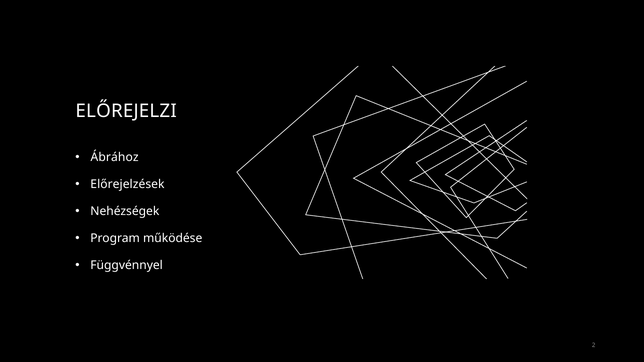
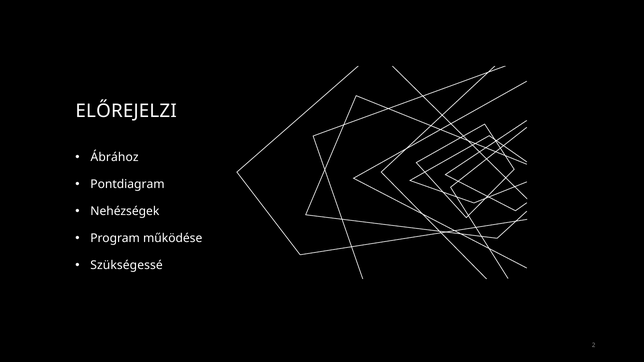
Előrejelzések: Előrejelzések -> Pontdiagram
Függvénnyel: Függvénnyel -> Szükségessé
